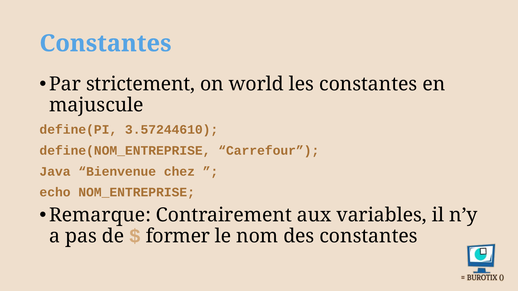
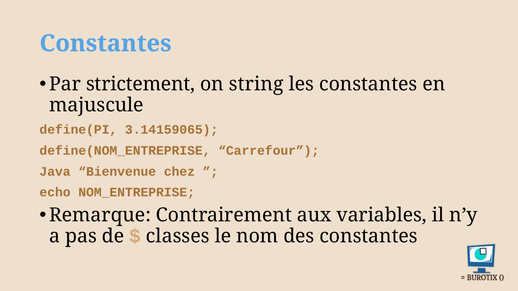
world: world -> string
3.57244610: 3.57244610 -> 3.14159065
former: former -> classes
